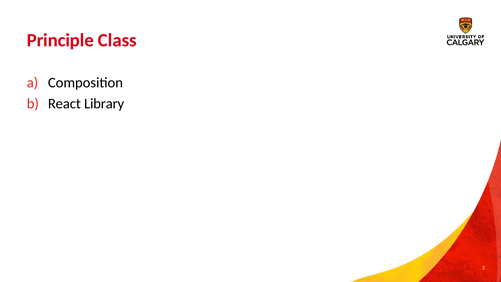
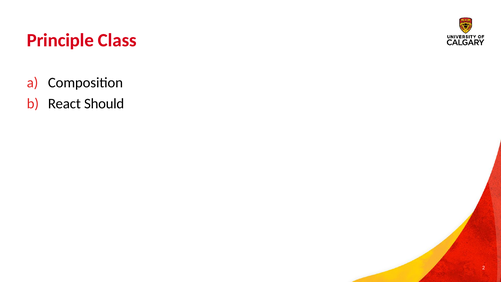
Library: Library -> Should
